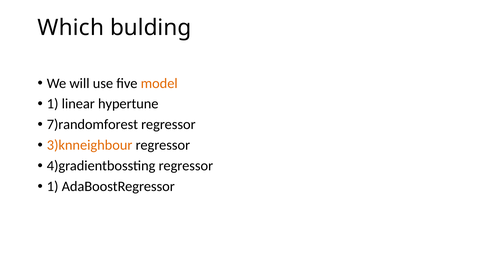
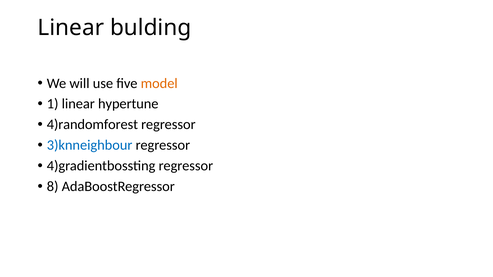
Which at (71, 28): Which -> Linear
7)randomforest: 7)randomforest -> 4)randomforest
3)knneighbour colour: orange -> blue
1 at (53, 187): 1 -> 8
